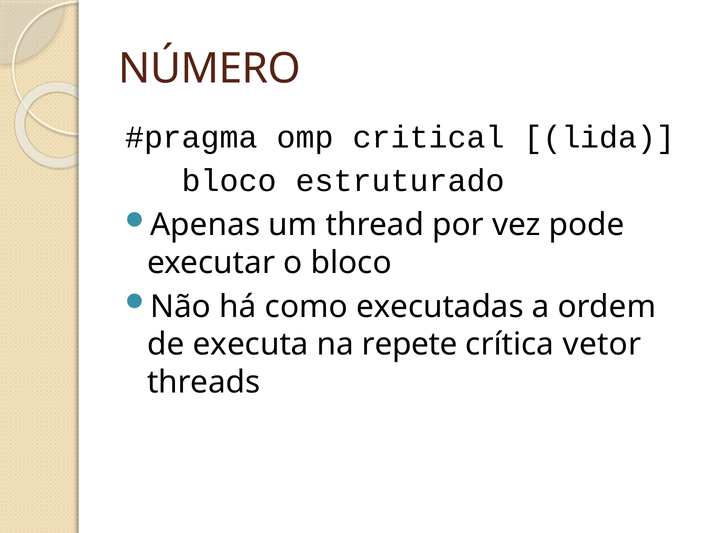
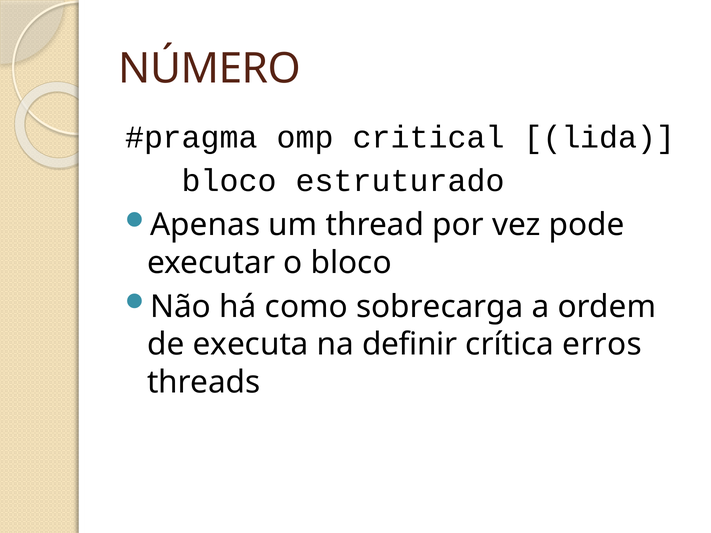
executadas: executadas -> sobrecarga
repete: repete -> definir
vetor: vetor -> erros
